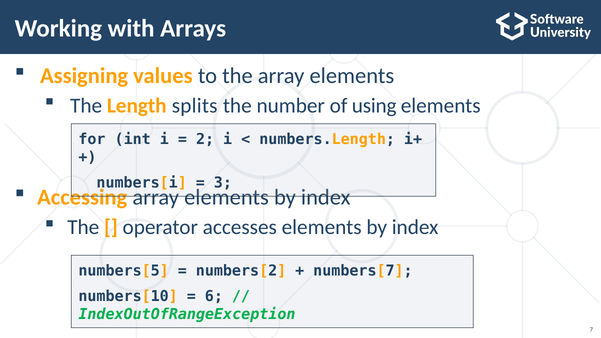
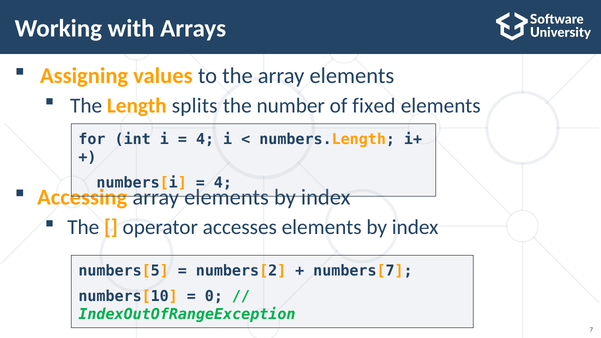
using: using -> fixed
2 at (205, 139): 2 -> 4
3 at (223, 183): 3 -> 4
6: 6 -> 0
